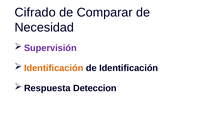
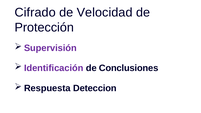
Comparar: Comparar -> Velocidad
Necesidad: Necesidad -> Protección
Identificación at (54, 68) colour: orange -> purple
de Identificación: Identificación -> Conclusiones
